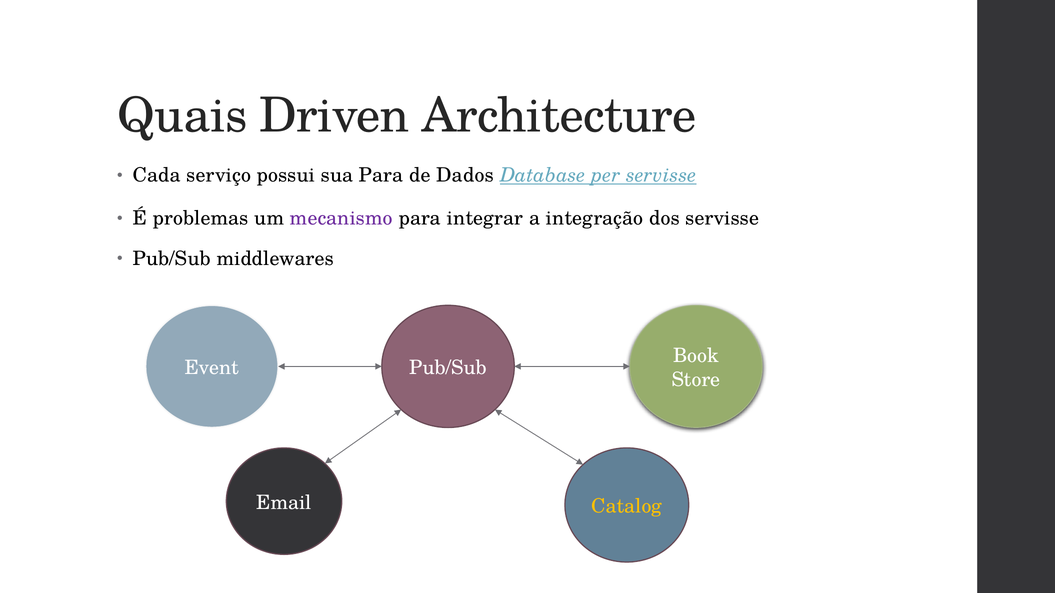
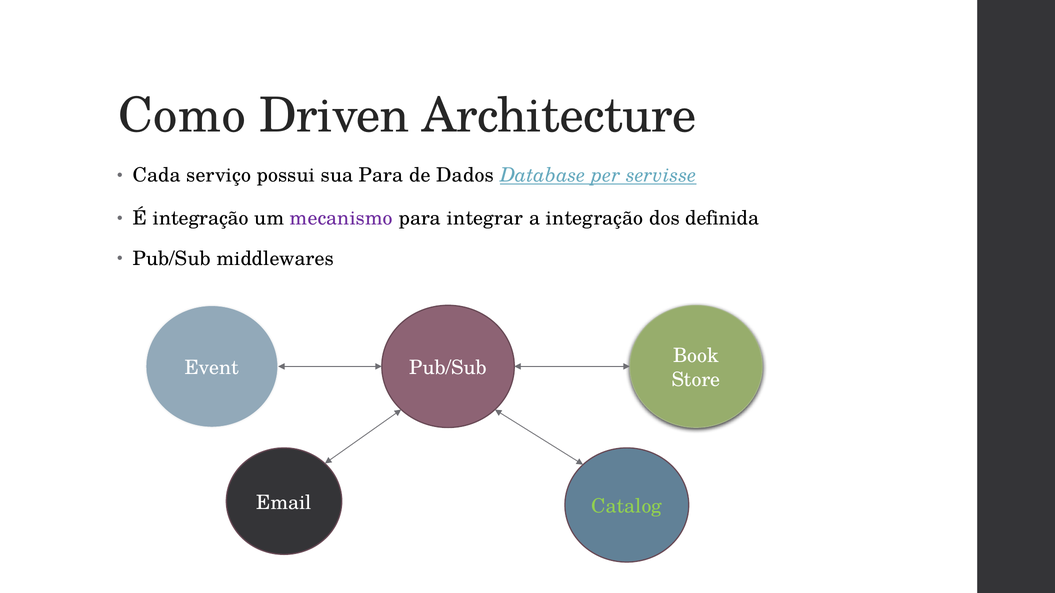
Quais: Quais -> Como
É problemas: problemas -> integração
dos servisse: servisse -> definida
Catalog colour: yellow -> light green
